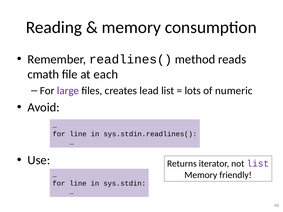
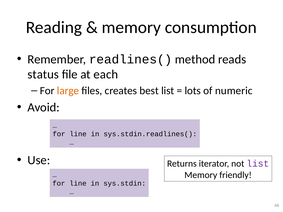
cmath: cmath -> status
large colour: purple -> orange
lead: lead -> best
